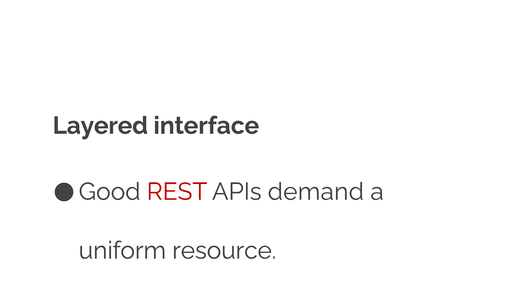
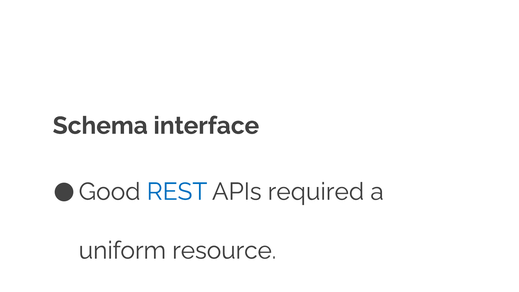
Layered: Layered -> Schema
REST colour: red -> blue
demand: demand -> required
